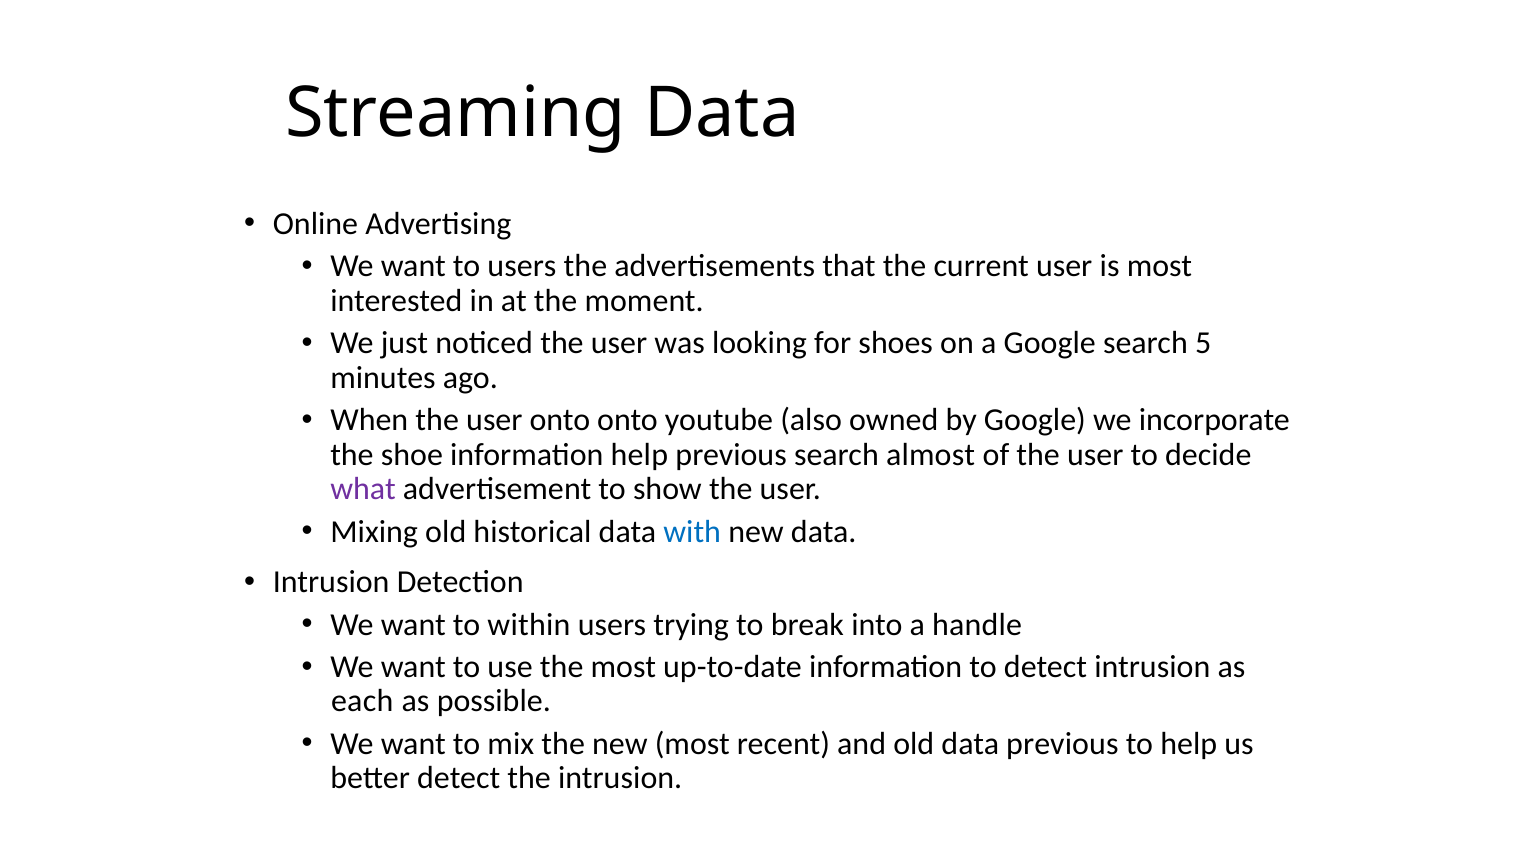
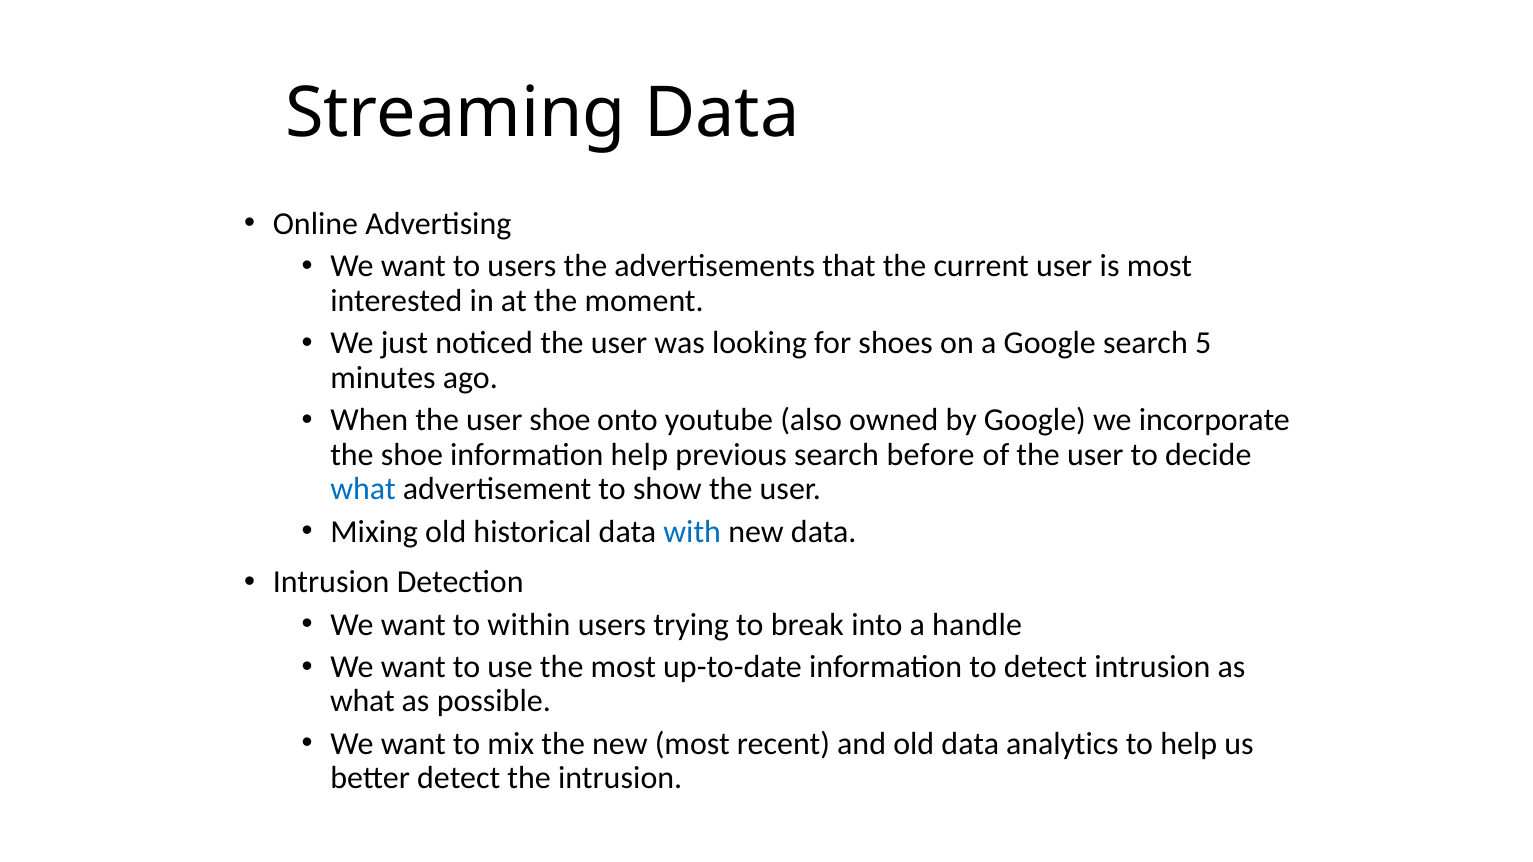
user onto: onto -> shoe
almost: almost -> before
what at (363, 489) colour: purple -> blue
each at (362, 702): each -> what
data previous: previous -> analytics
